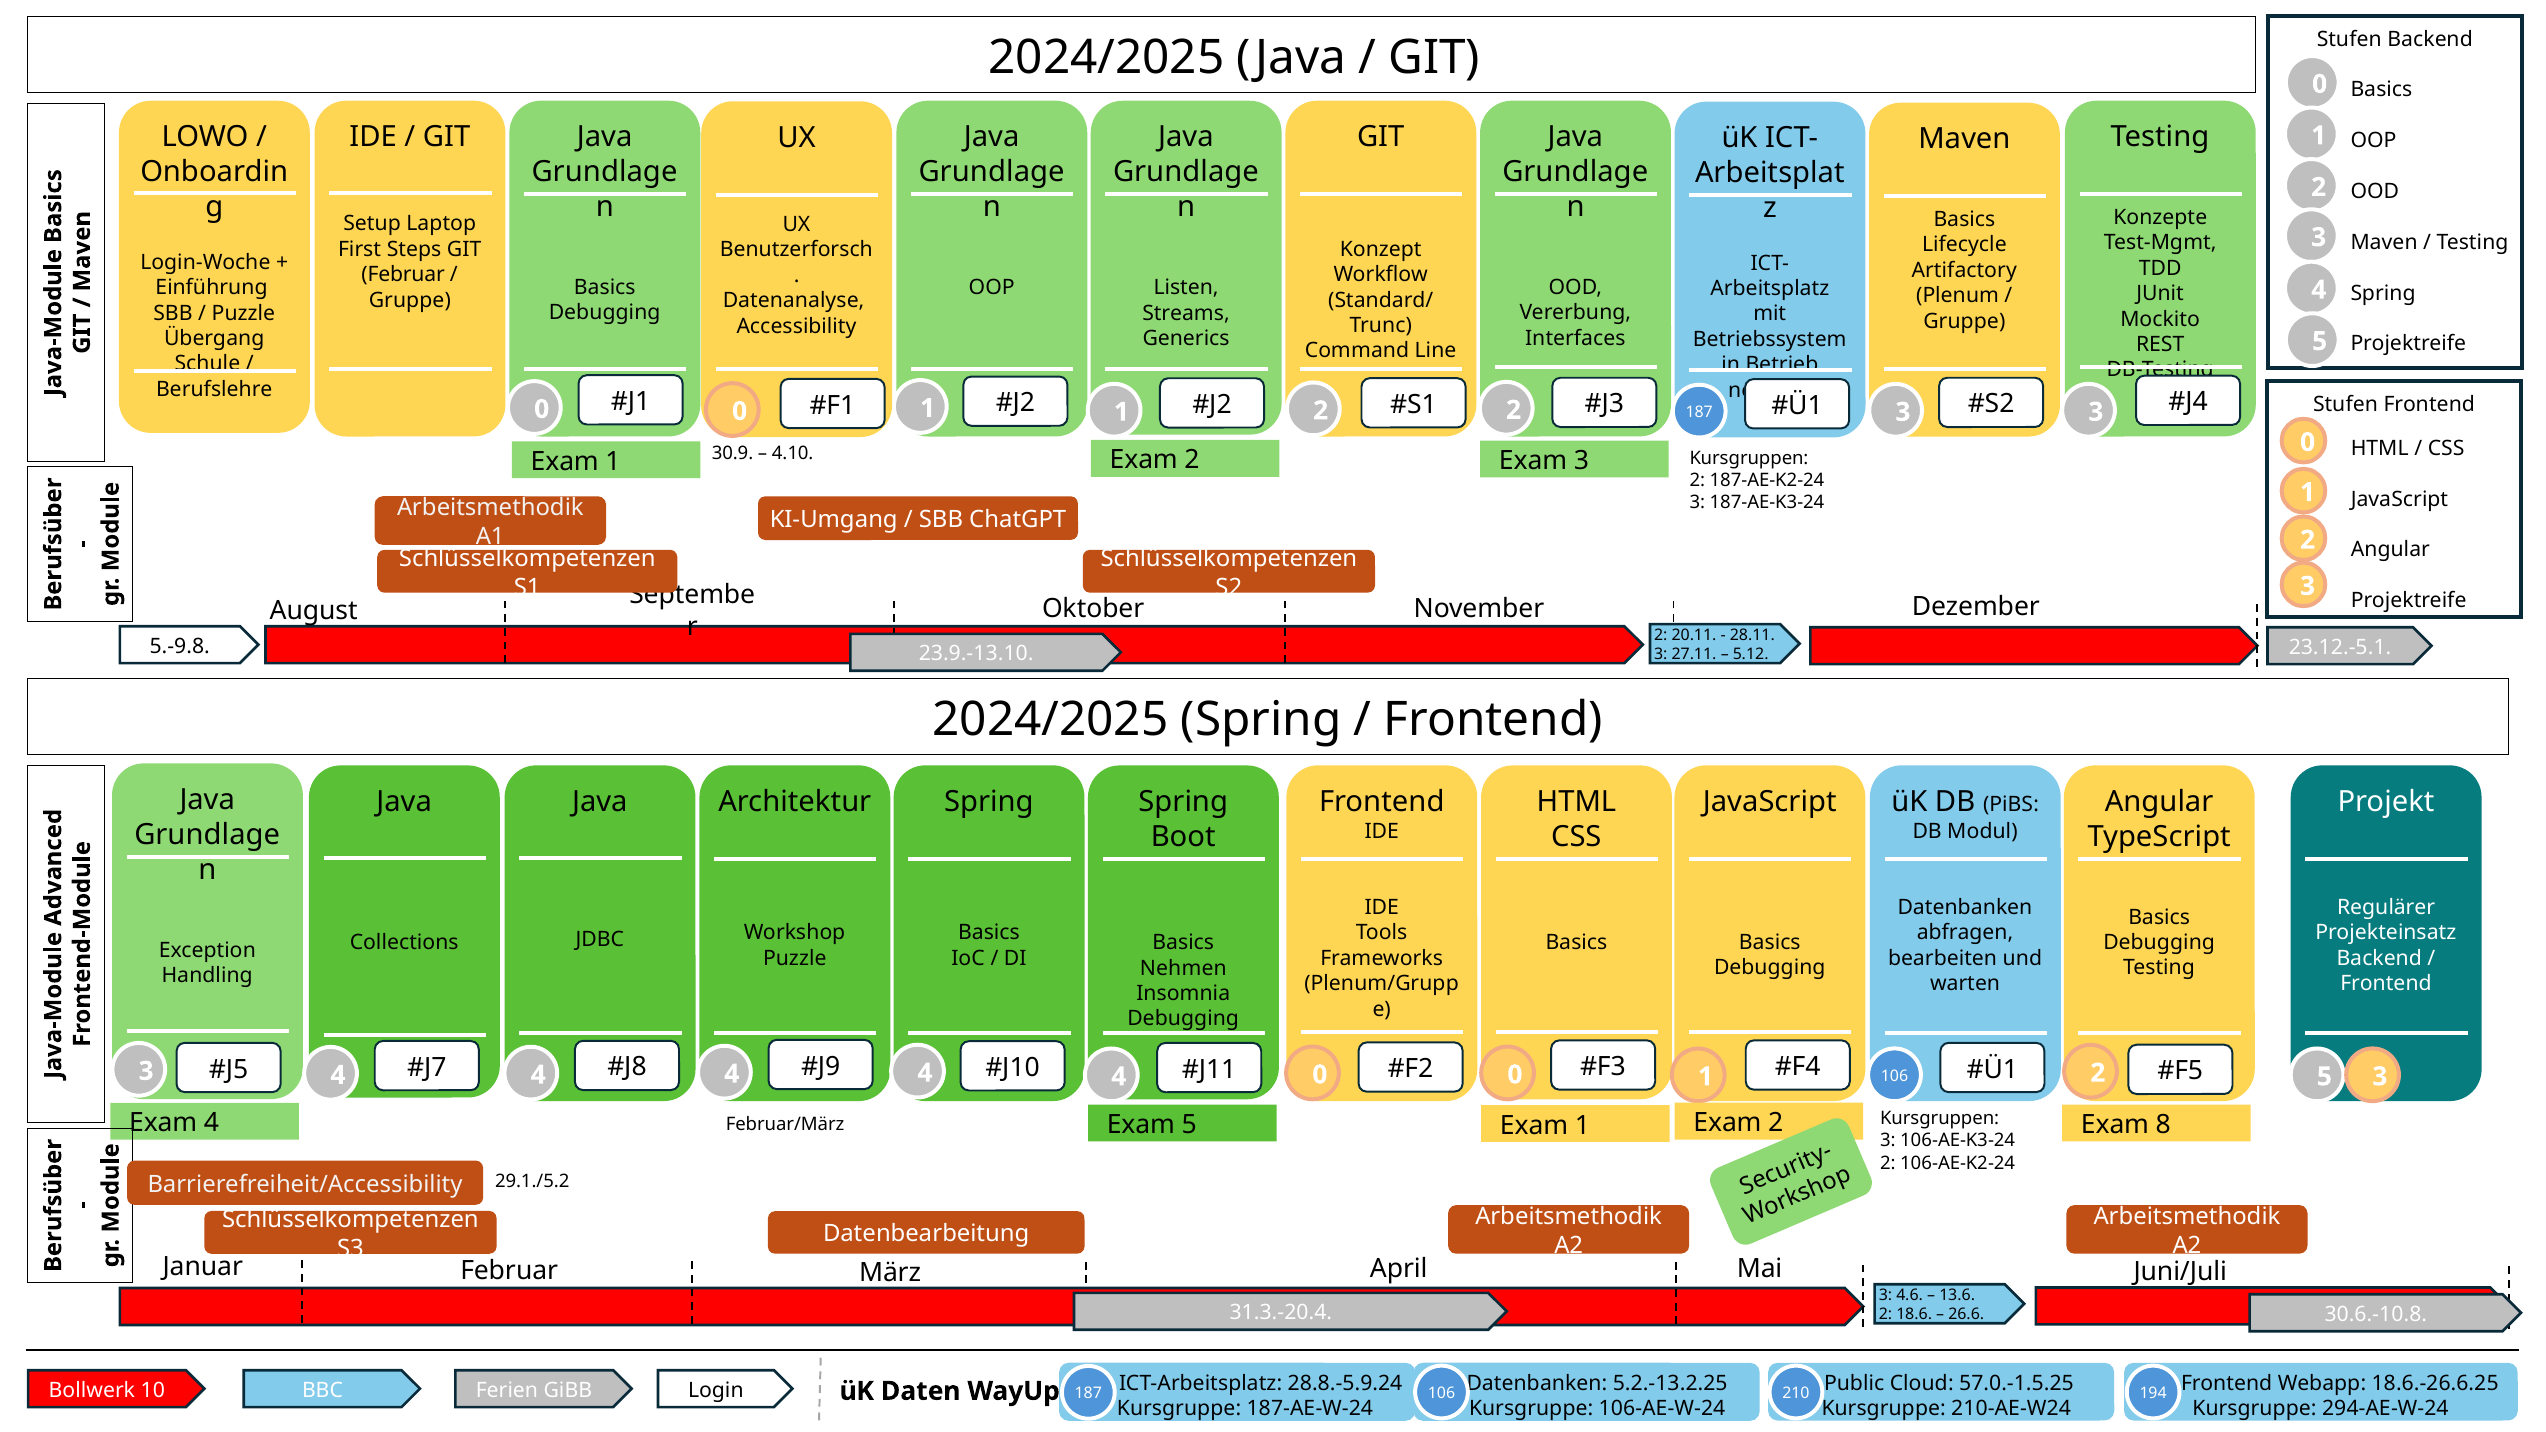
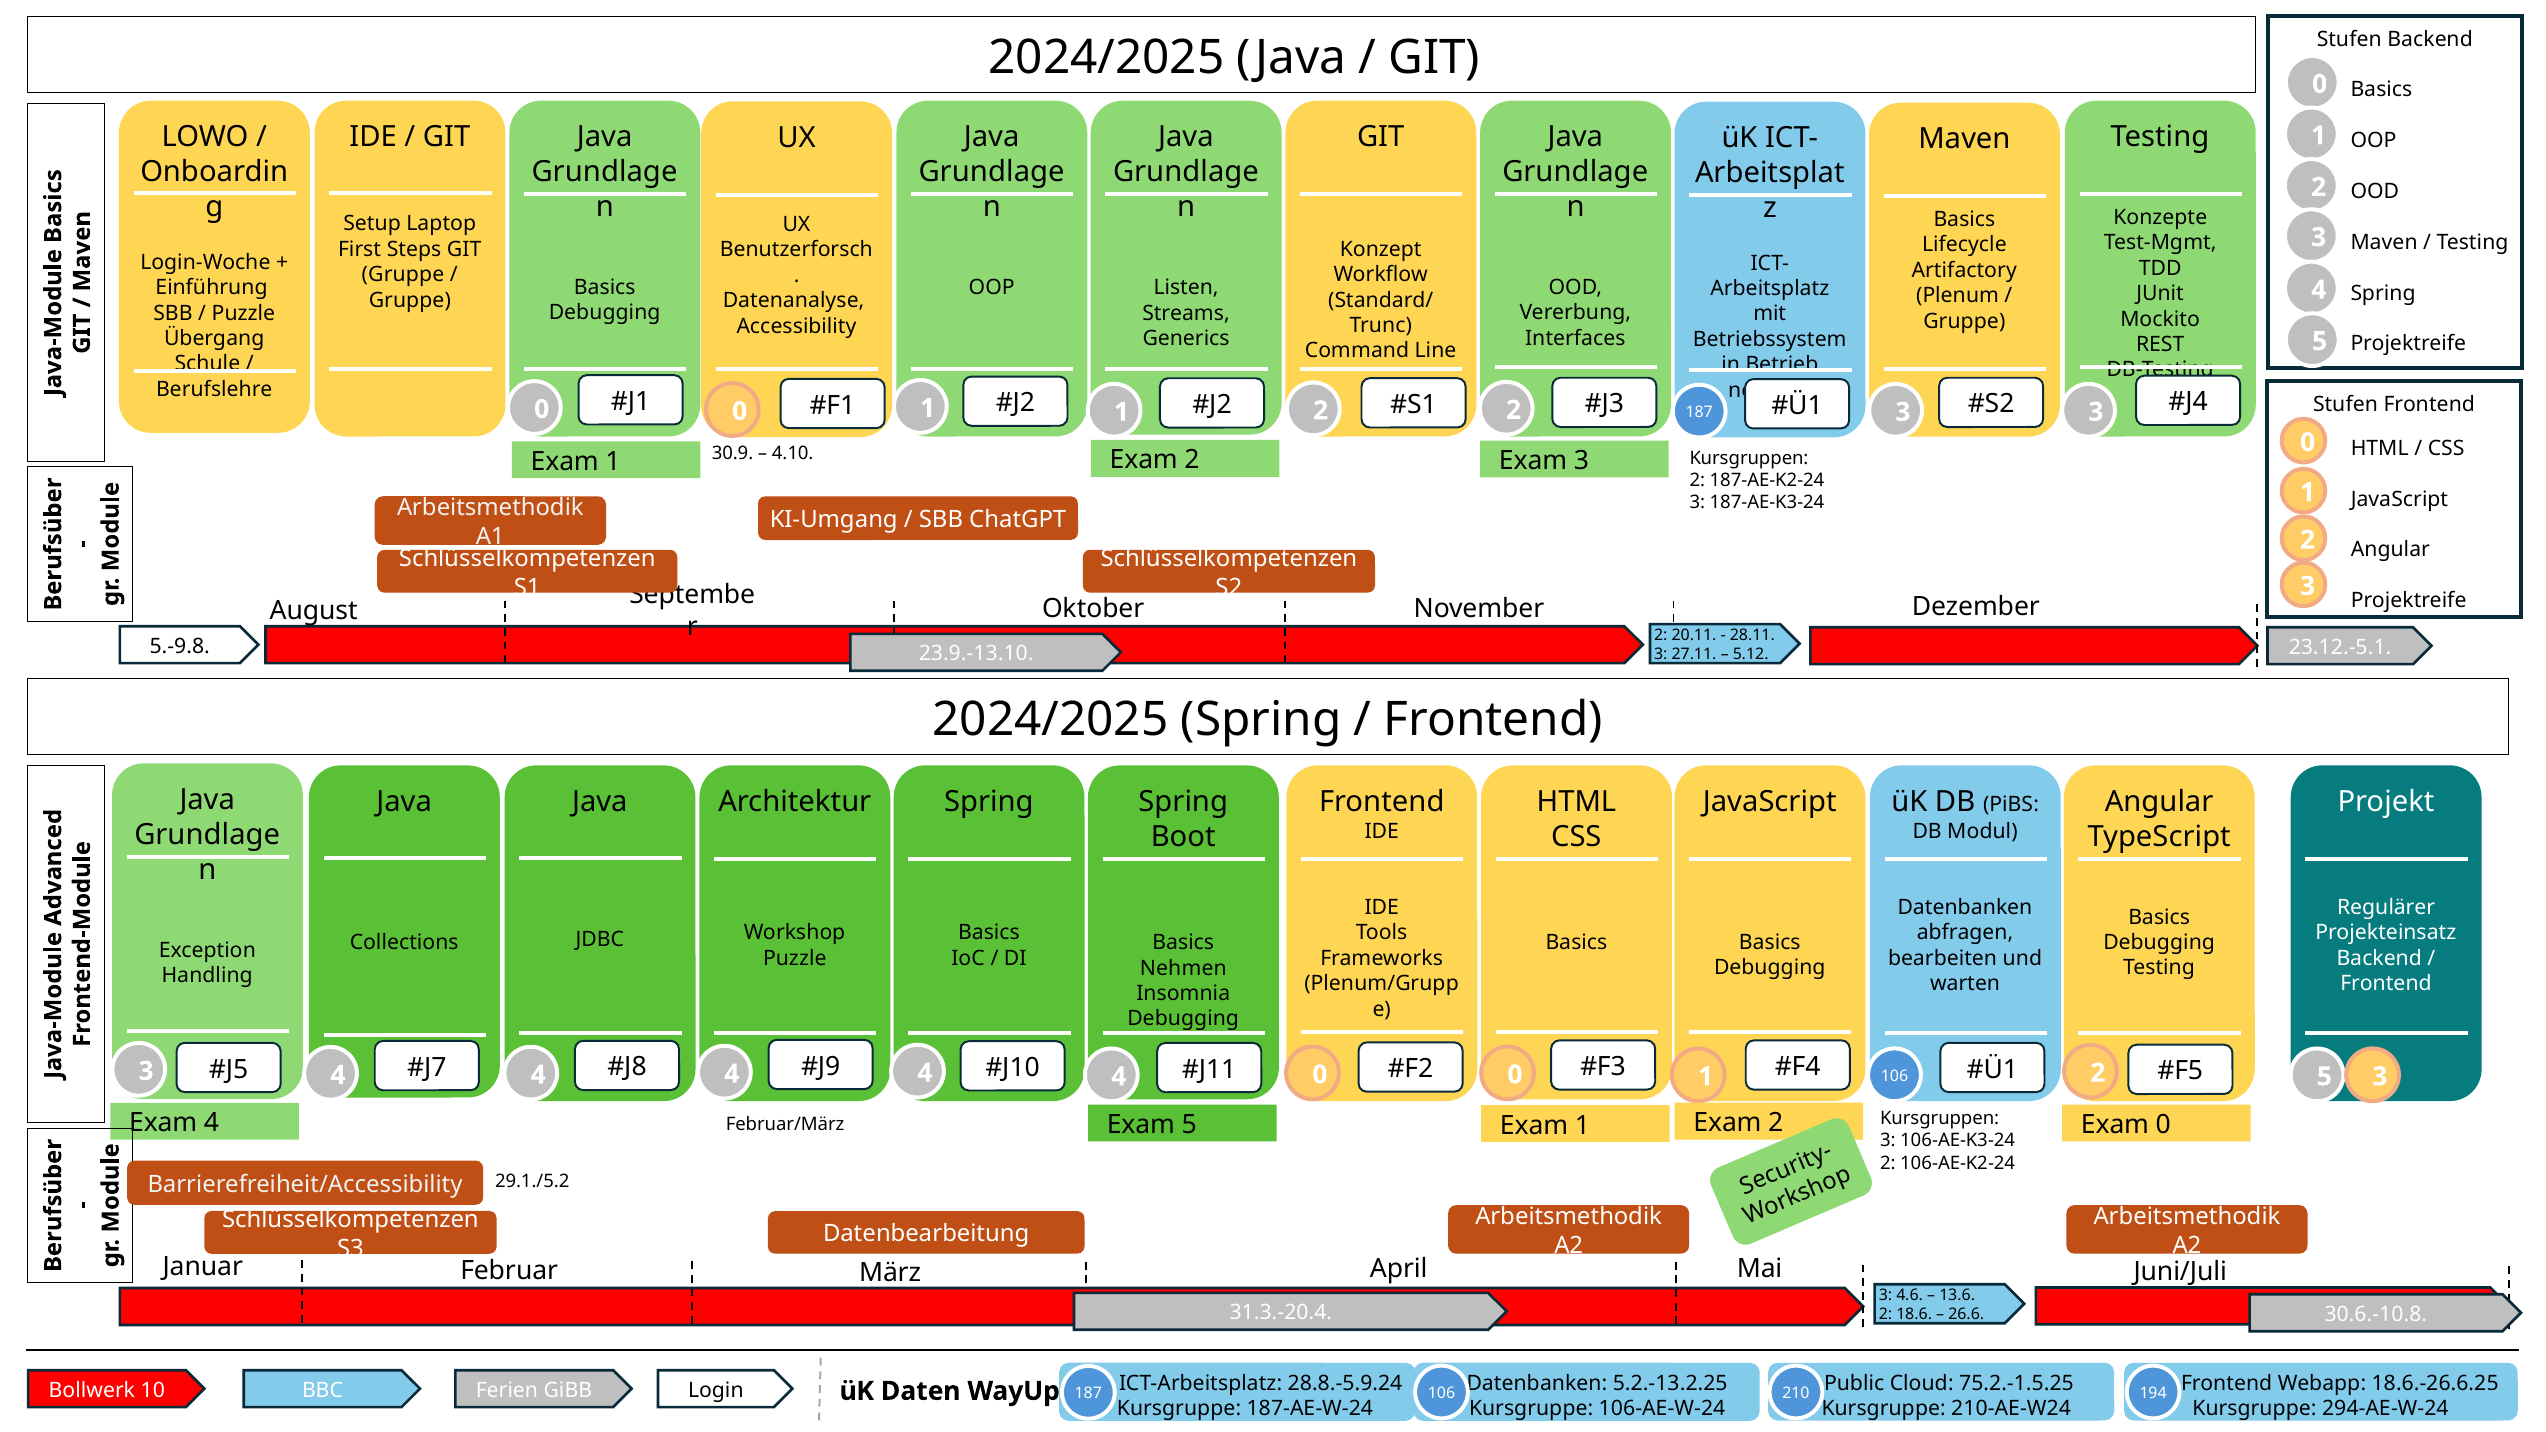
Februar at (403, 275): Februar -> Gruppe
Exam 8: 8 -> 0
57.0.-1.5.25: 57.0.-1.5.25 -> 75.2.-1.5.25
